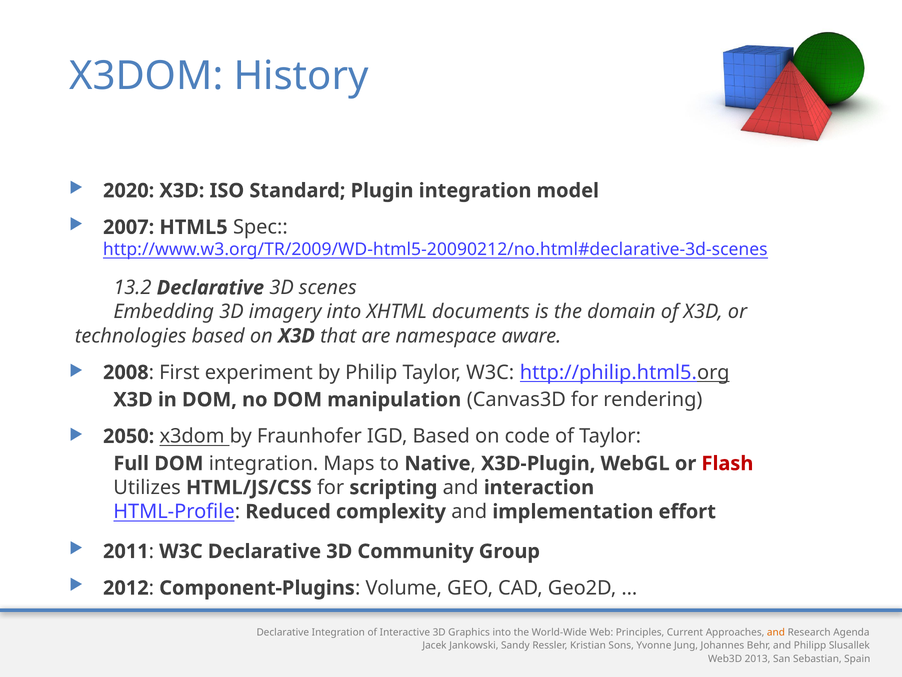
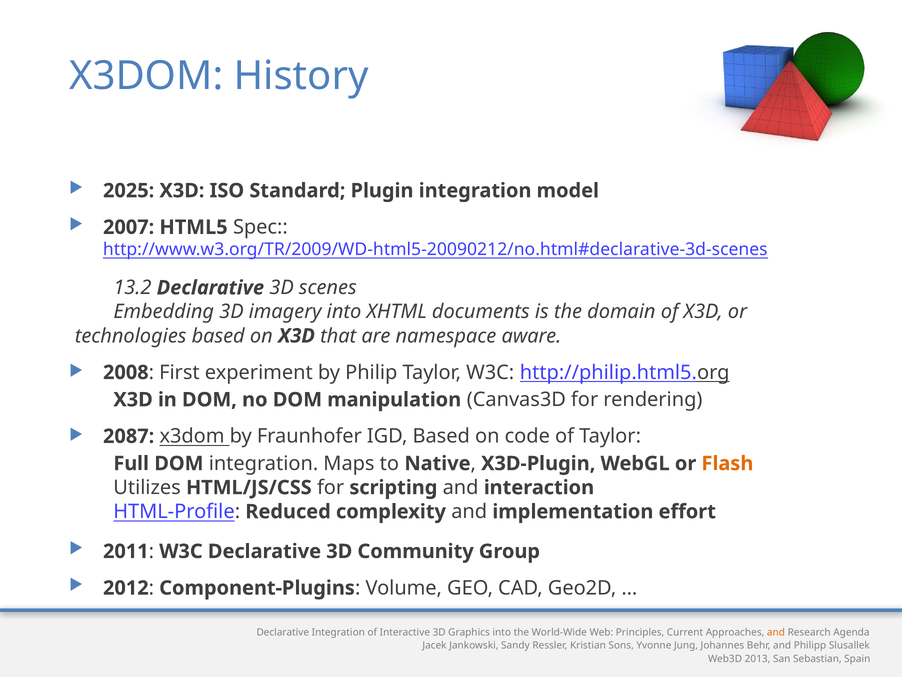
2020: 2020 -> 2025
2050: 2050 -> 2087
Flash colour: red -> orange
